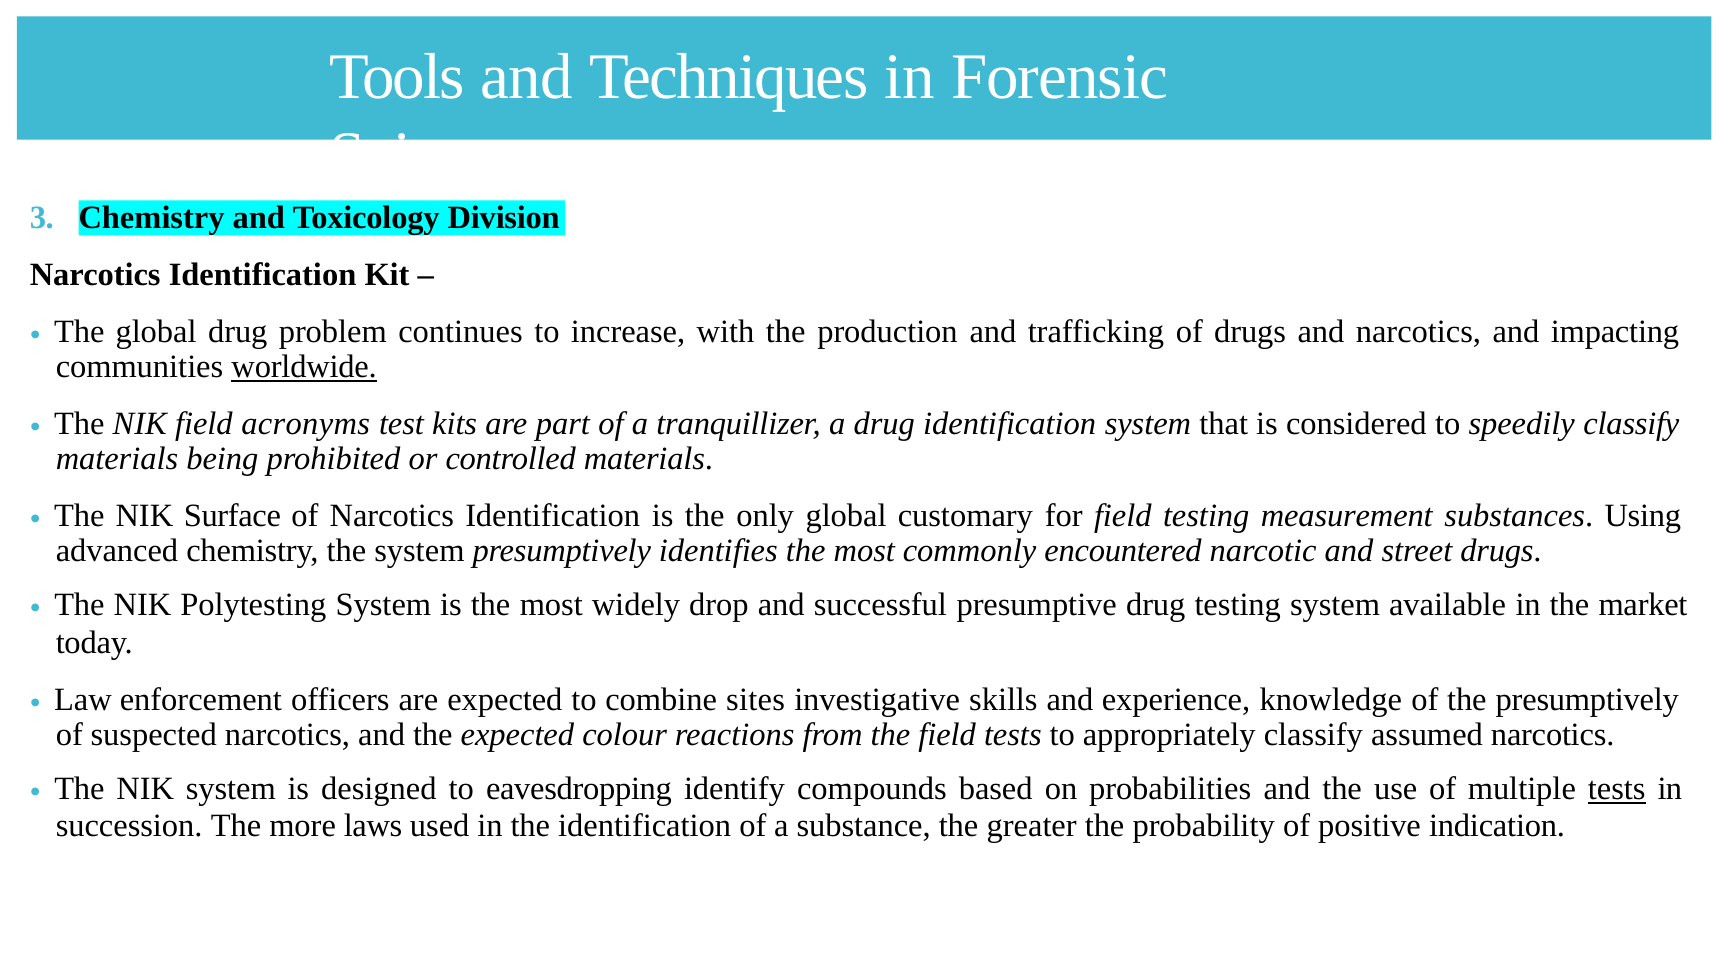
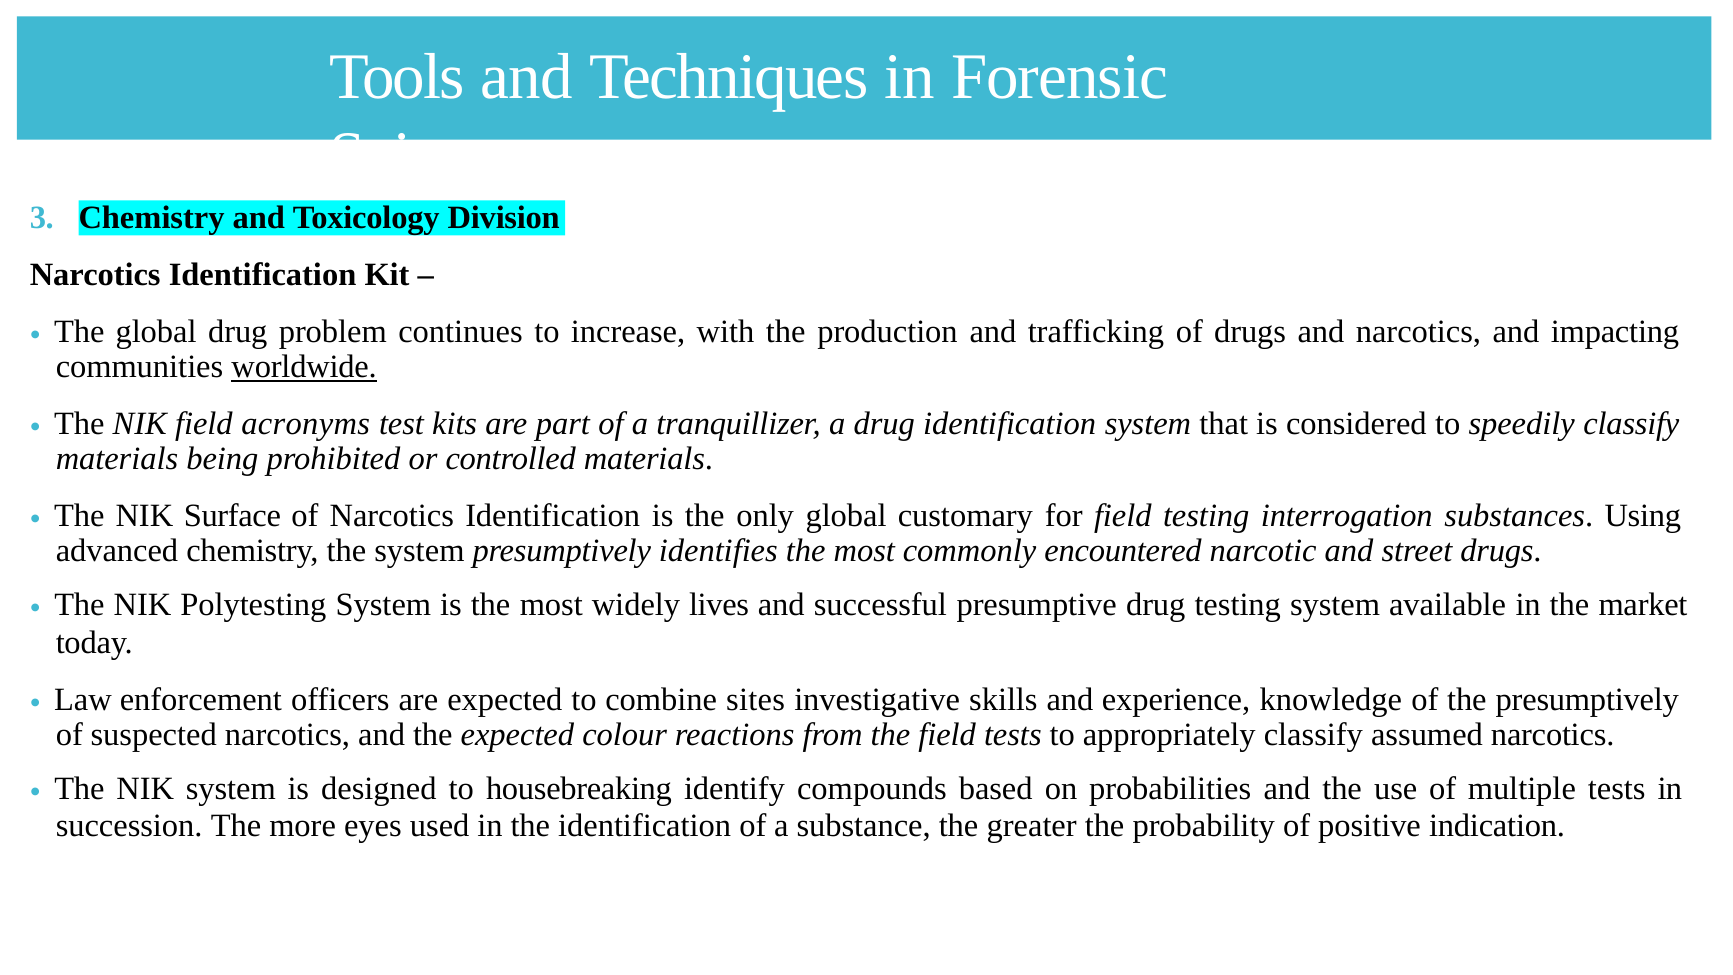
measurement: measurement -> interrogation
drop: drop -> lives
eavesdropping: eavesdropping -> housebreaking
tests at (1617, 789) underline: present -> none
laws: laws -> eyes
